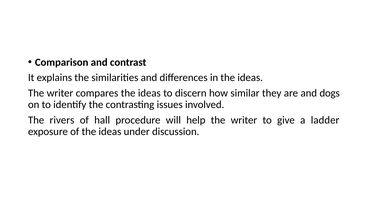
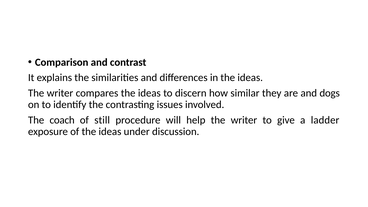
rivers: rivers -> coach
hall: hall -> still
